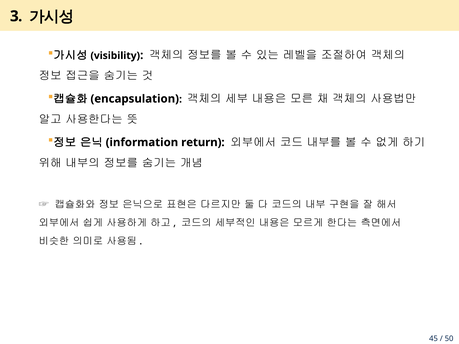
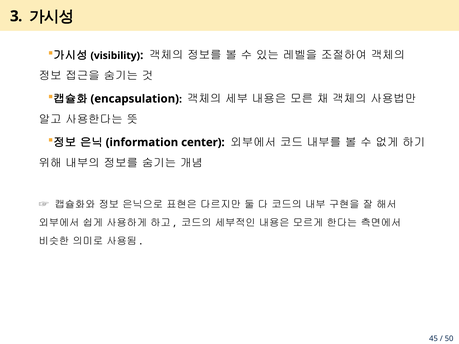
return: return -> center
